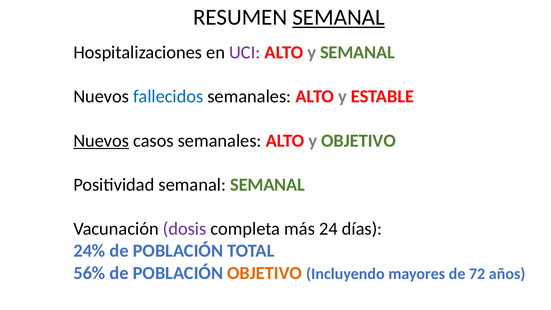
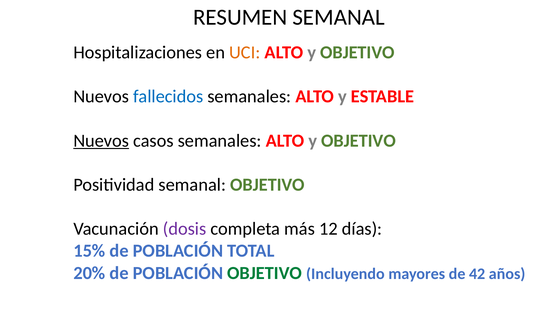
SEMANAL at (339, 17) underline: present -> none
UCI colour: purple -> orange
SEMANAL at (357, 52): SEMANAL -> OBJETIVO
semanal SEMANAL: SEMANAL -> OBJETIVO
24: 24 -> 12
24%: 24% -> 15%
56%: 56% -> 20%
OBJETIVO at (265, 273) colour: orange -> green
72: 72 -> 42
